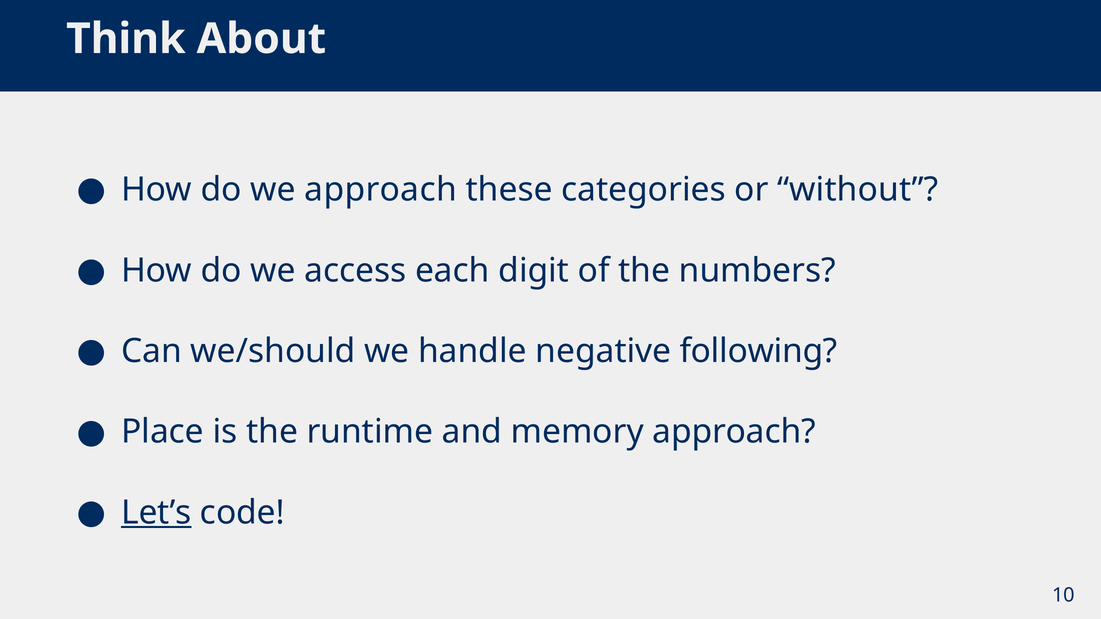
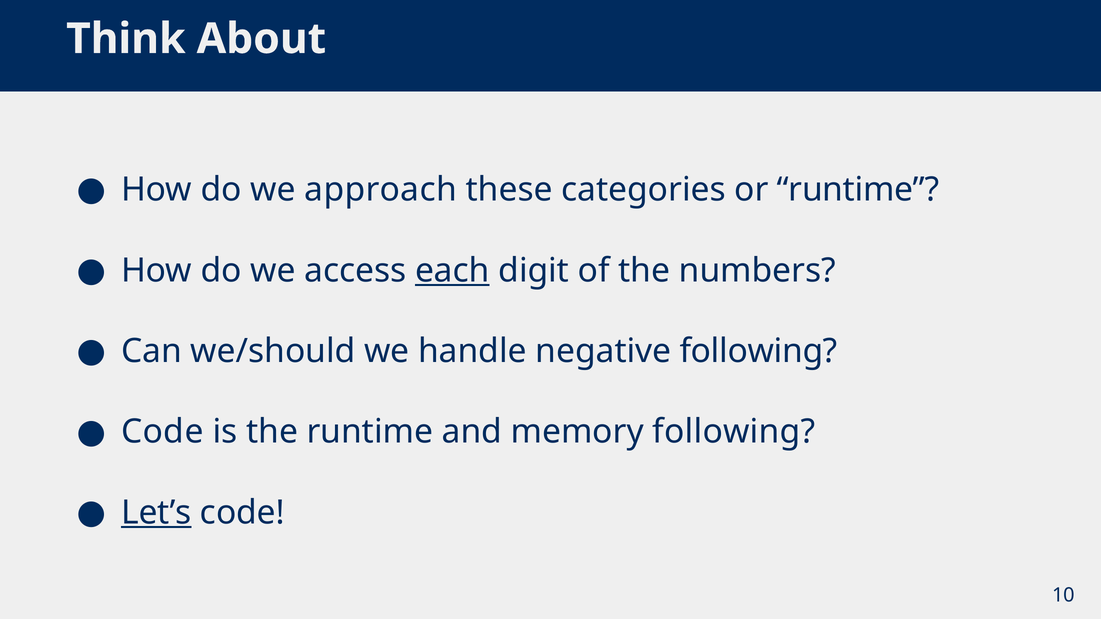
or without: without -> runtime
each underline: none -> present
Place at (163, 432): Place -> Code
memory approach: approach -> following
